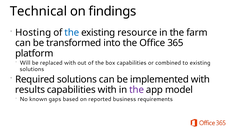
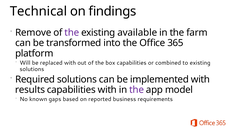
Hosting: Hosting -> Remove
the at (72, 33) colour: blue -> purple
resource: resource -> available
